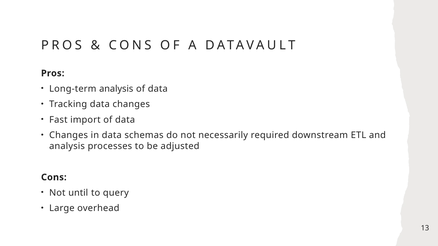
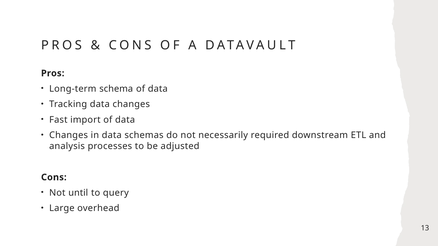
Long-term analysis: analysis -> schema
